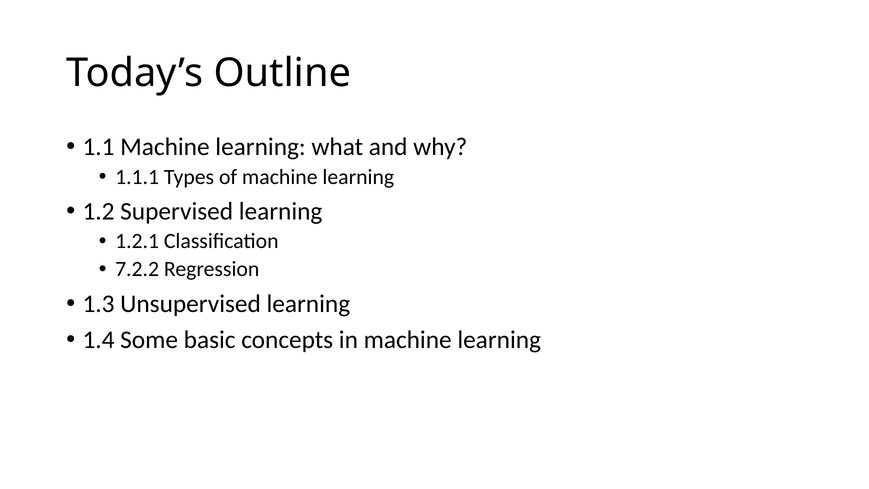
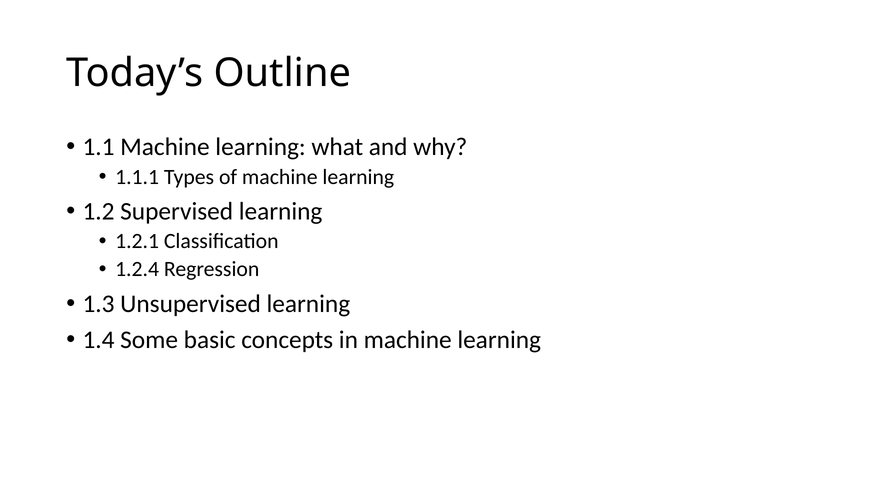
7.2.2: 7.2.2 -> 1.2.4
